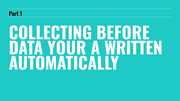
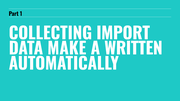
BEFORE: BEFORE -> IMPORT
YOUR: YOUR -> MAKE
